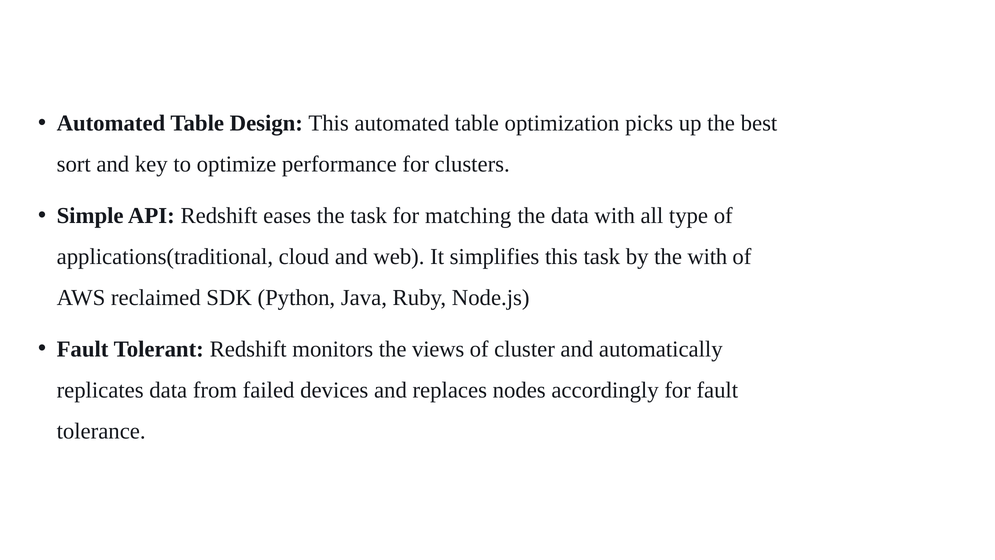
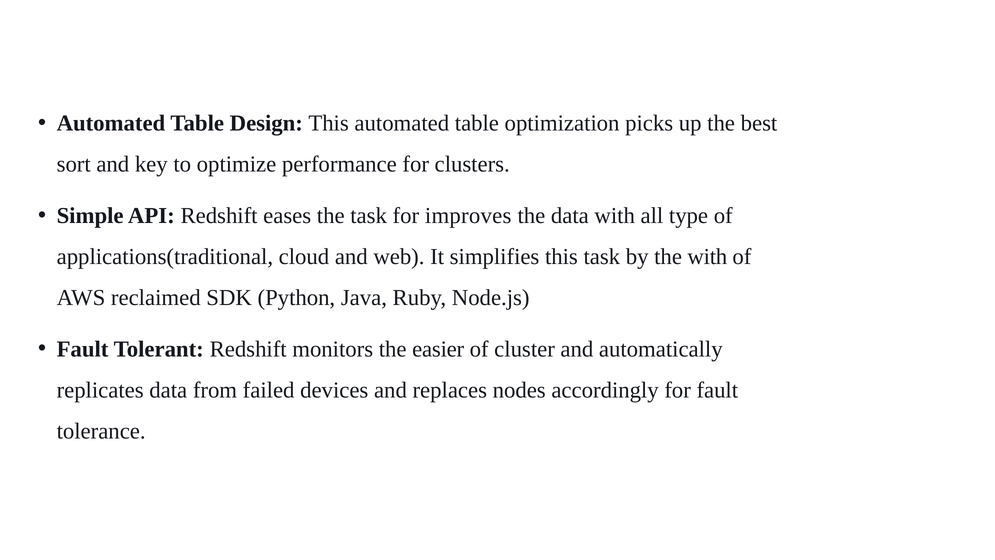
matching: matching -> improves
views: views -> easier
